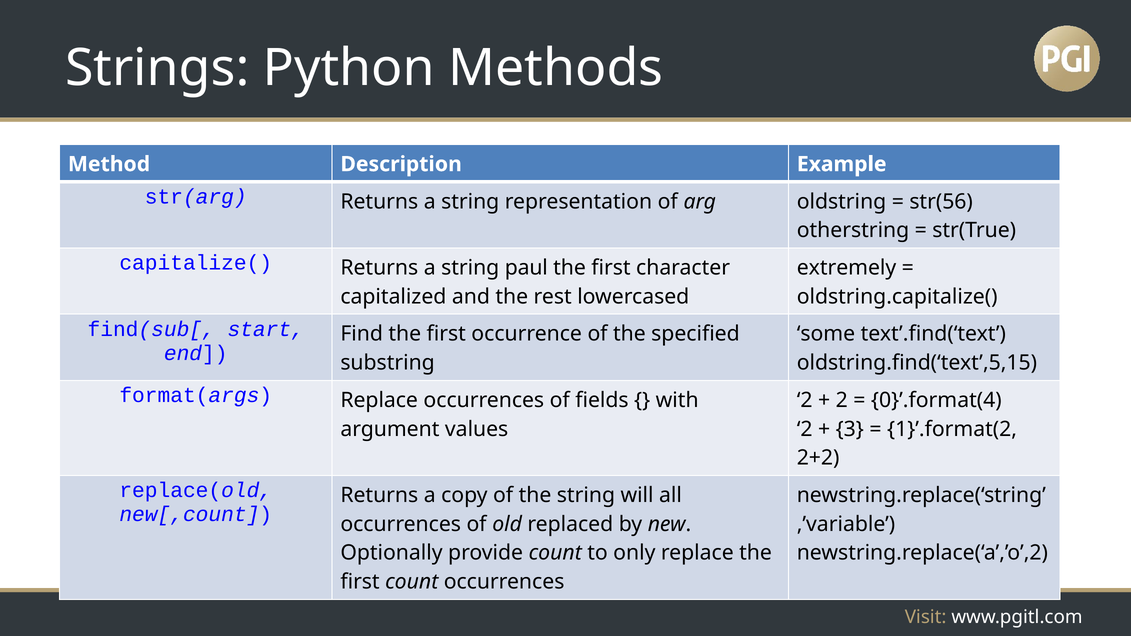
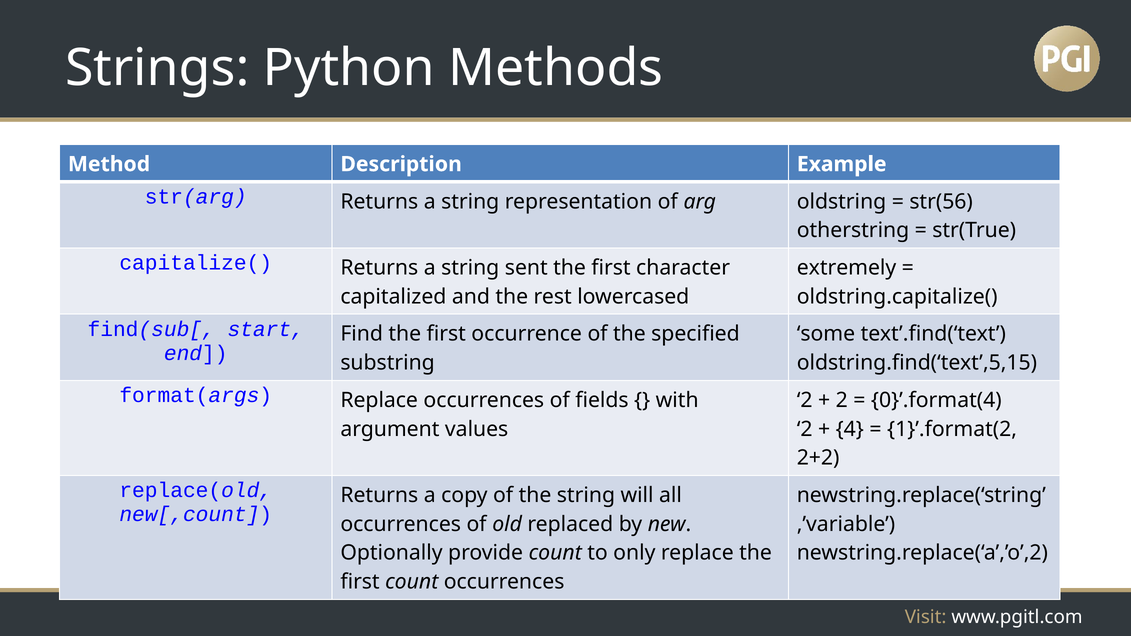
paul: paul -> sent
3: 3 -> 4
